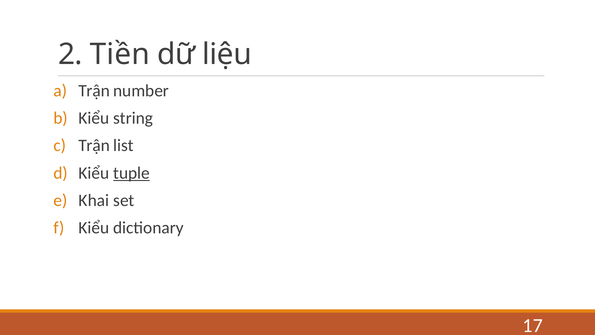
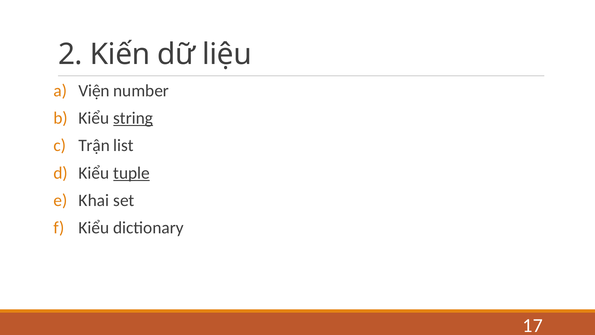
Tiền: Tiền -> Kiến
Trận at (94, 91): Trận -> Viện
string underline: none -> present
